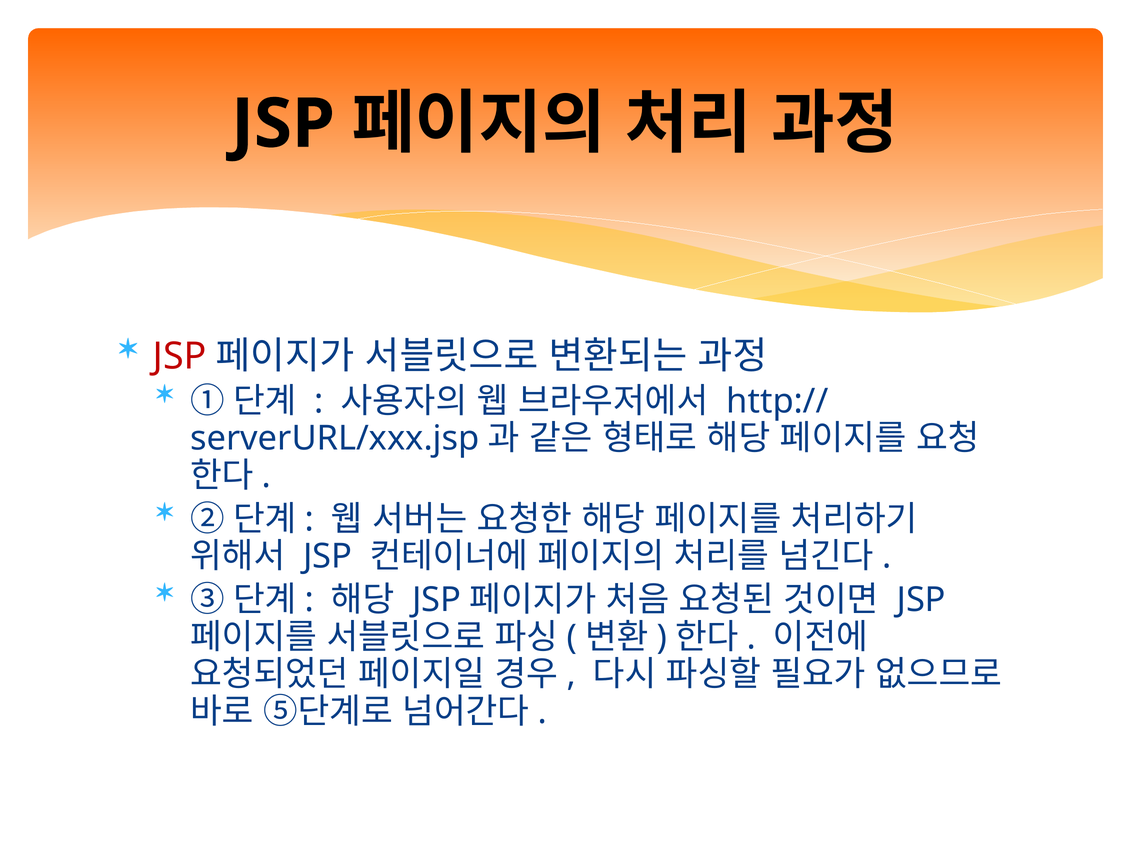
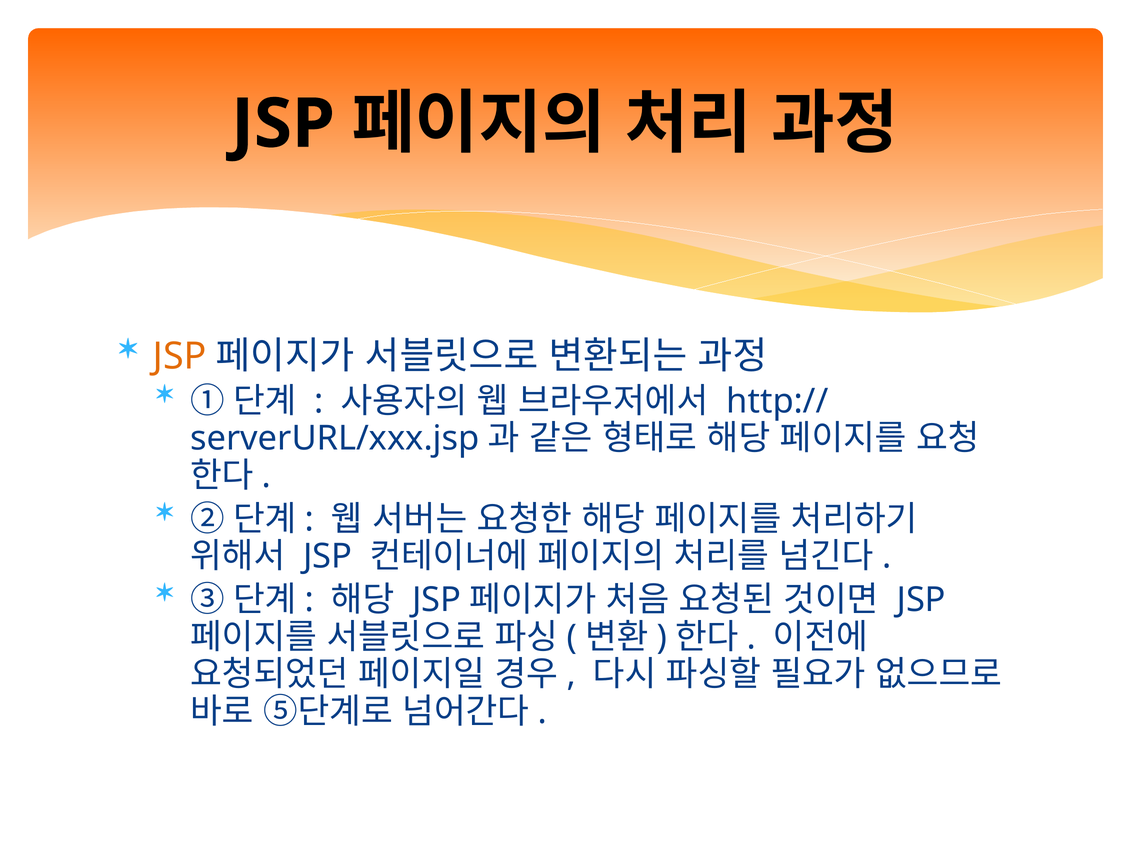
JSP at (180, 357) colour: red -> orange
